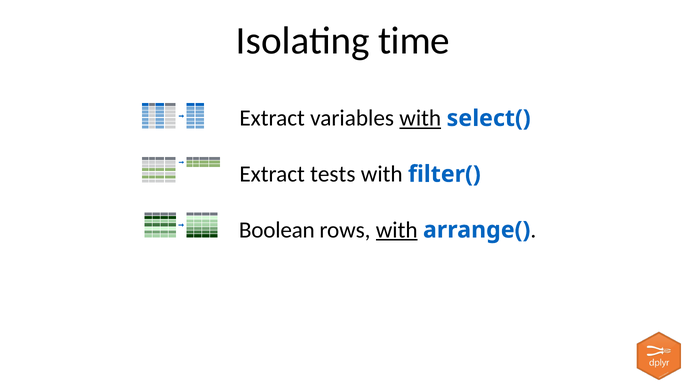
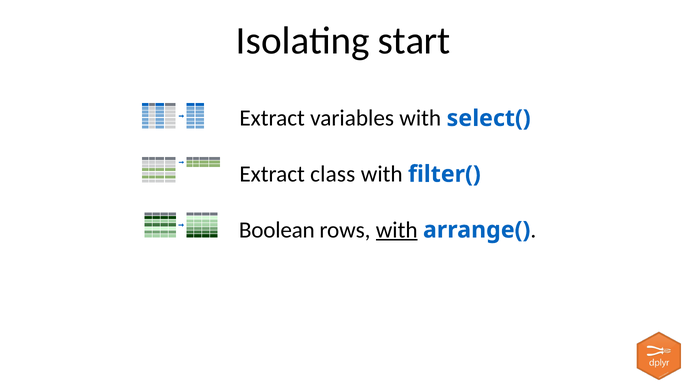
time: time -> start
with at (420, 118) underline: present -> none
tests: tests -> class
